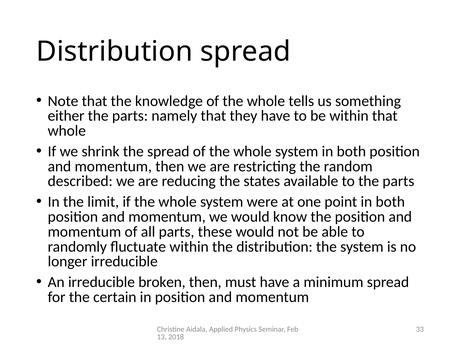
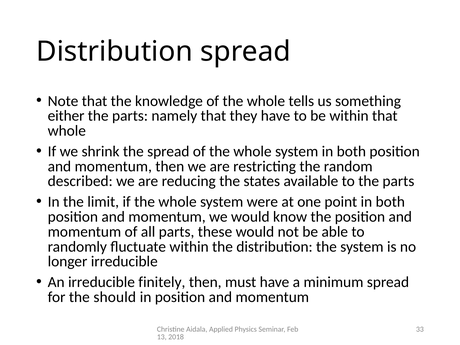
broken: broken -> finitely
certain: certain -> should
